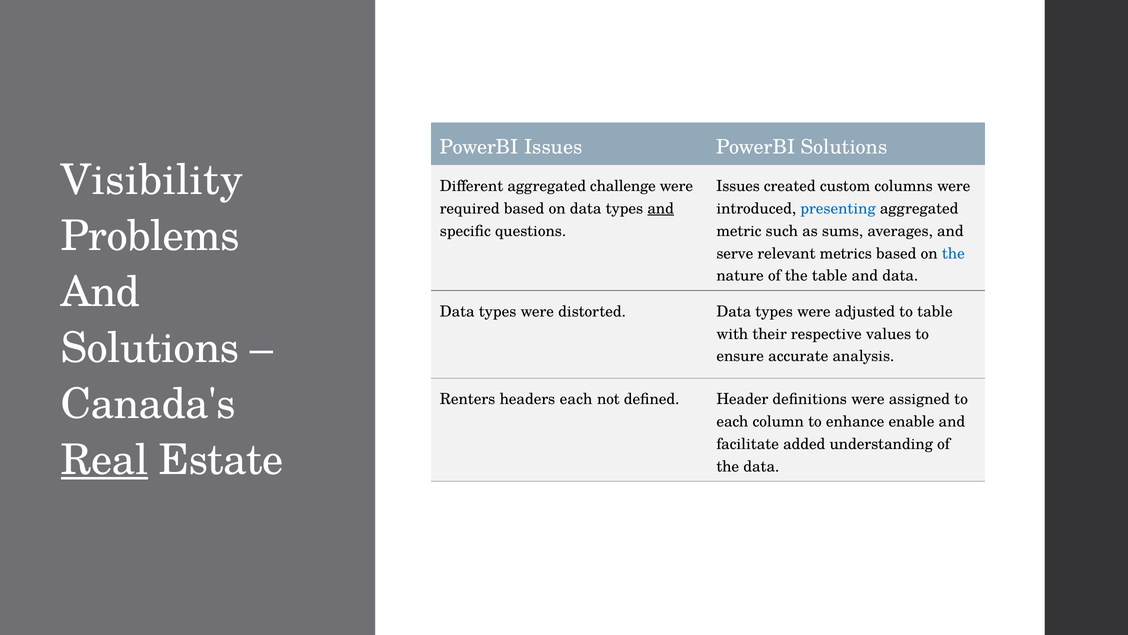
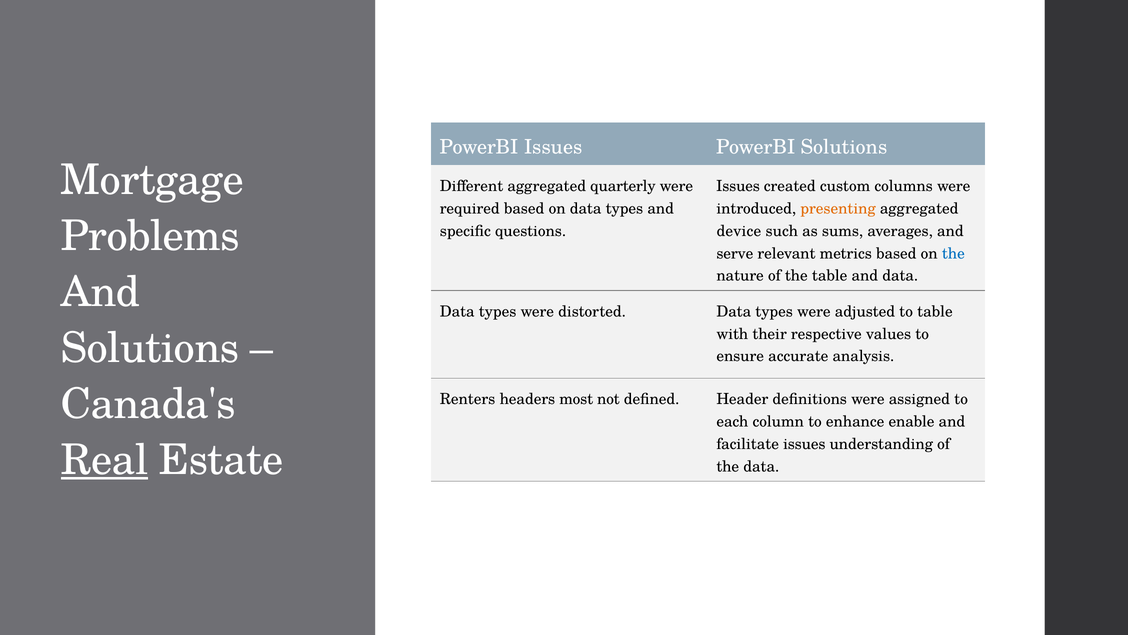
Visibility: Visibility -> Mortgage
challenge: challenge -> quarterly
and at (661, 208) underline: present -> none
presenting colour: blue -> orange
metric: metric -> device
headers each: each -> most
facilitate added: added -> issues
